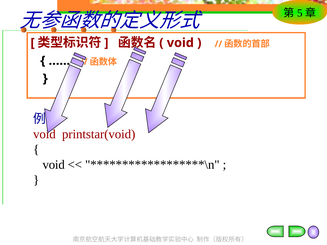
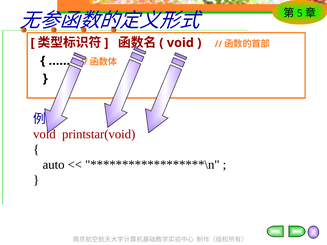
void at (54, 165): void -> auto
